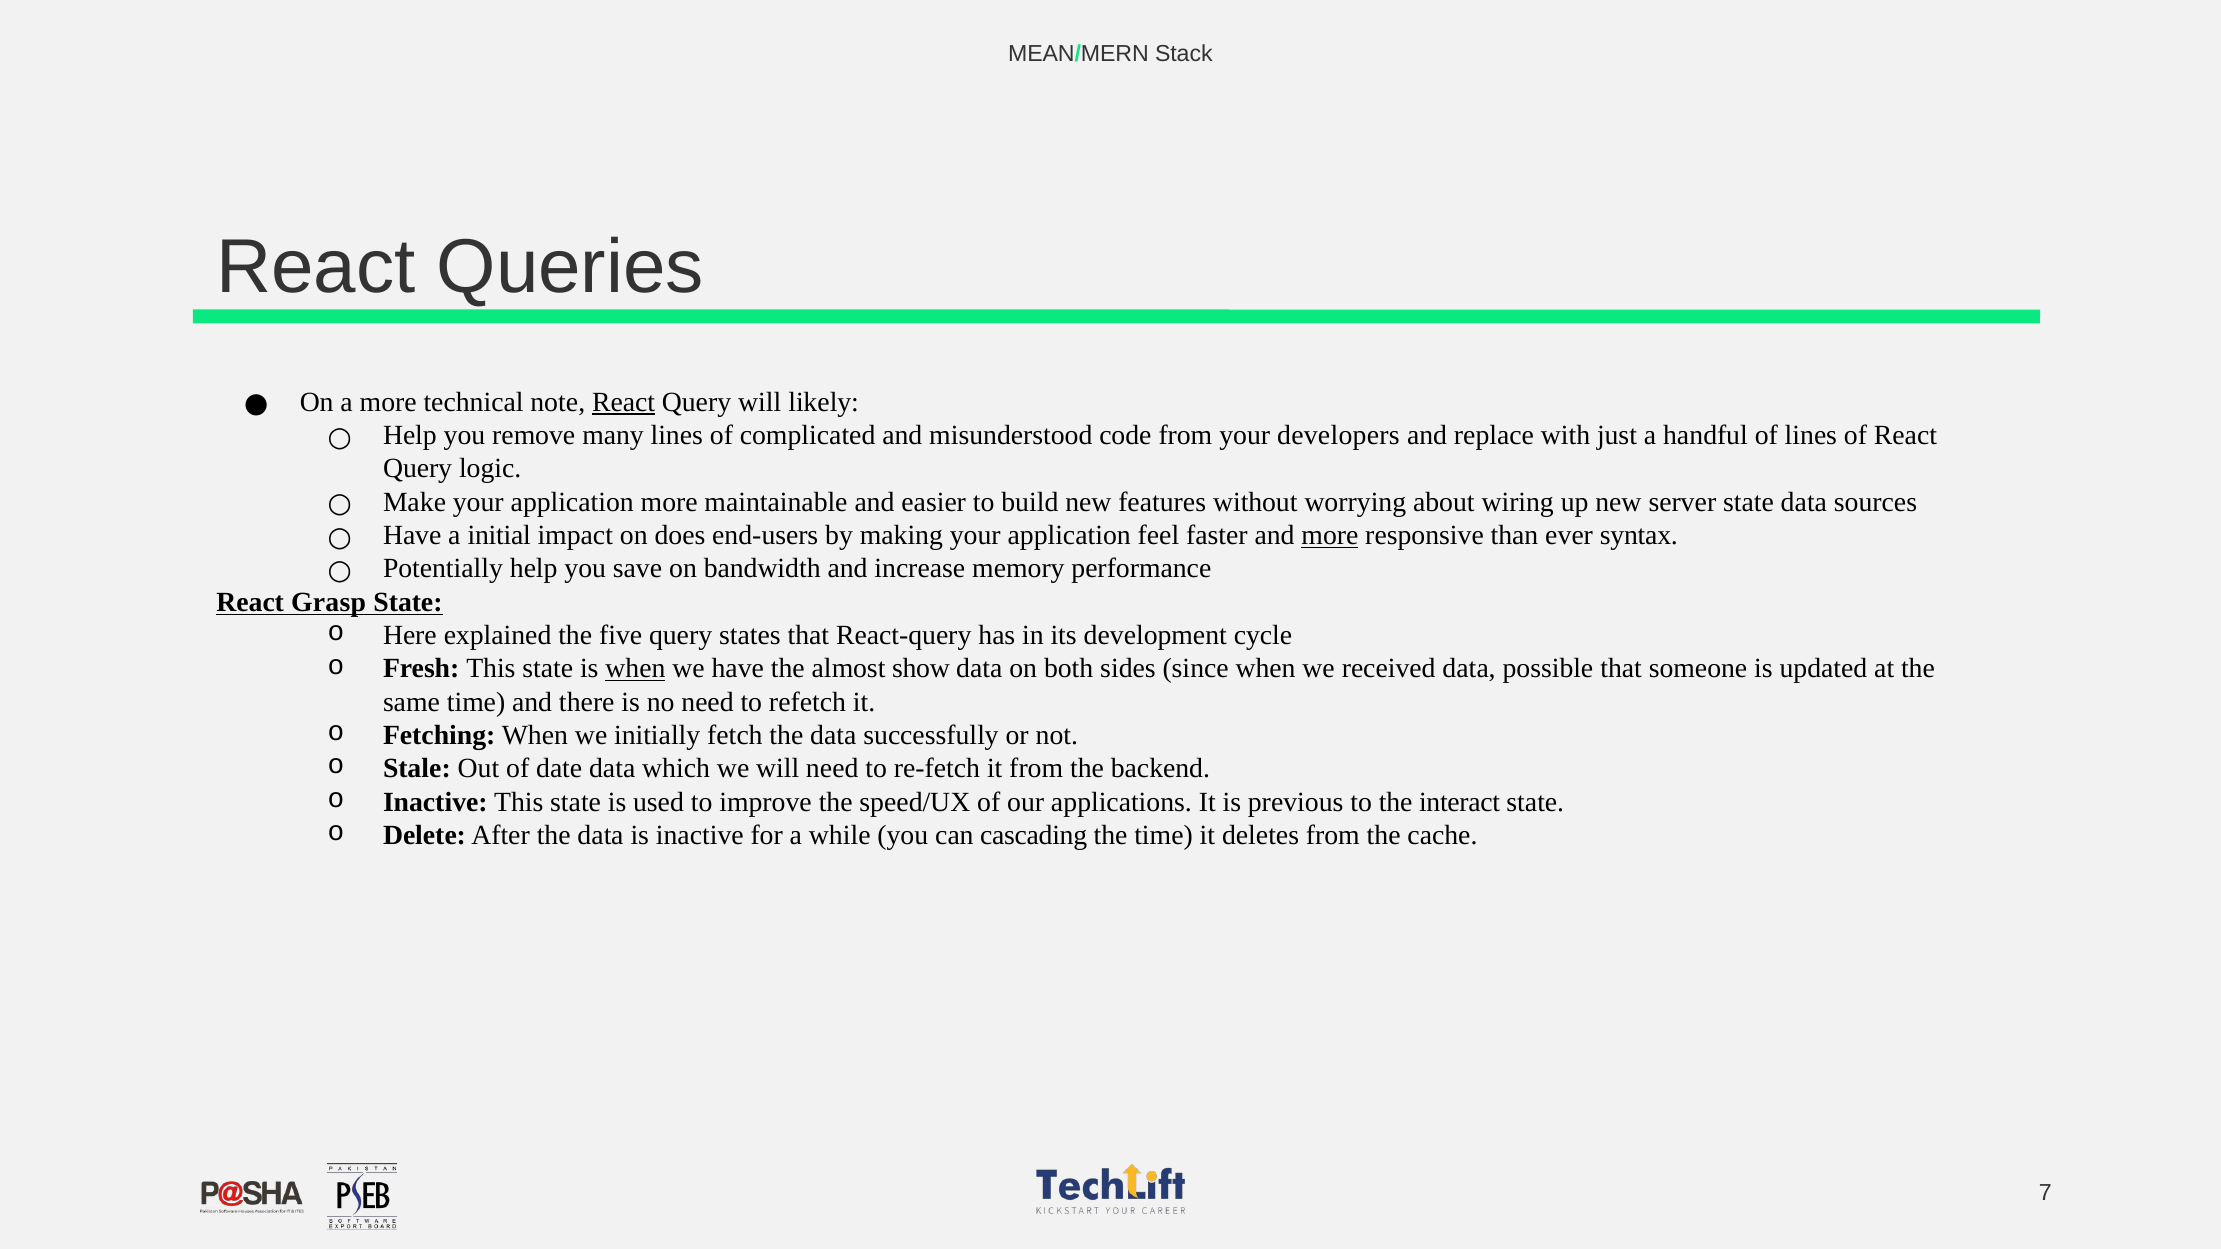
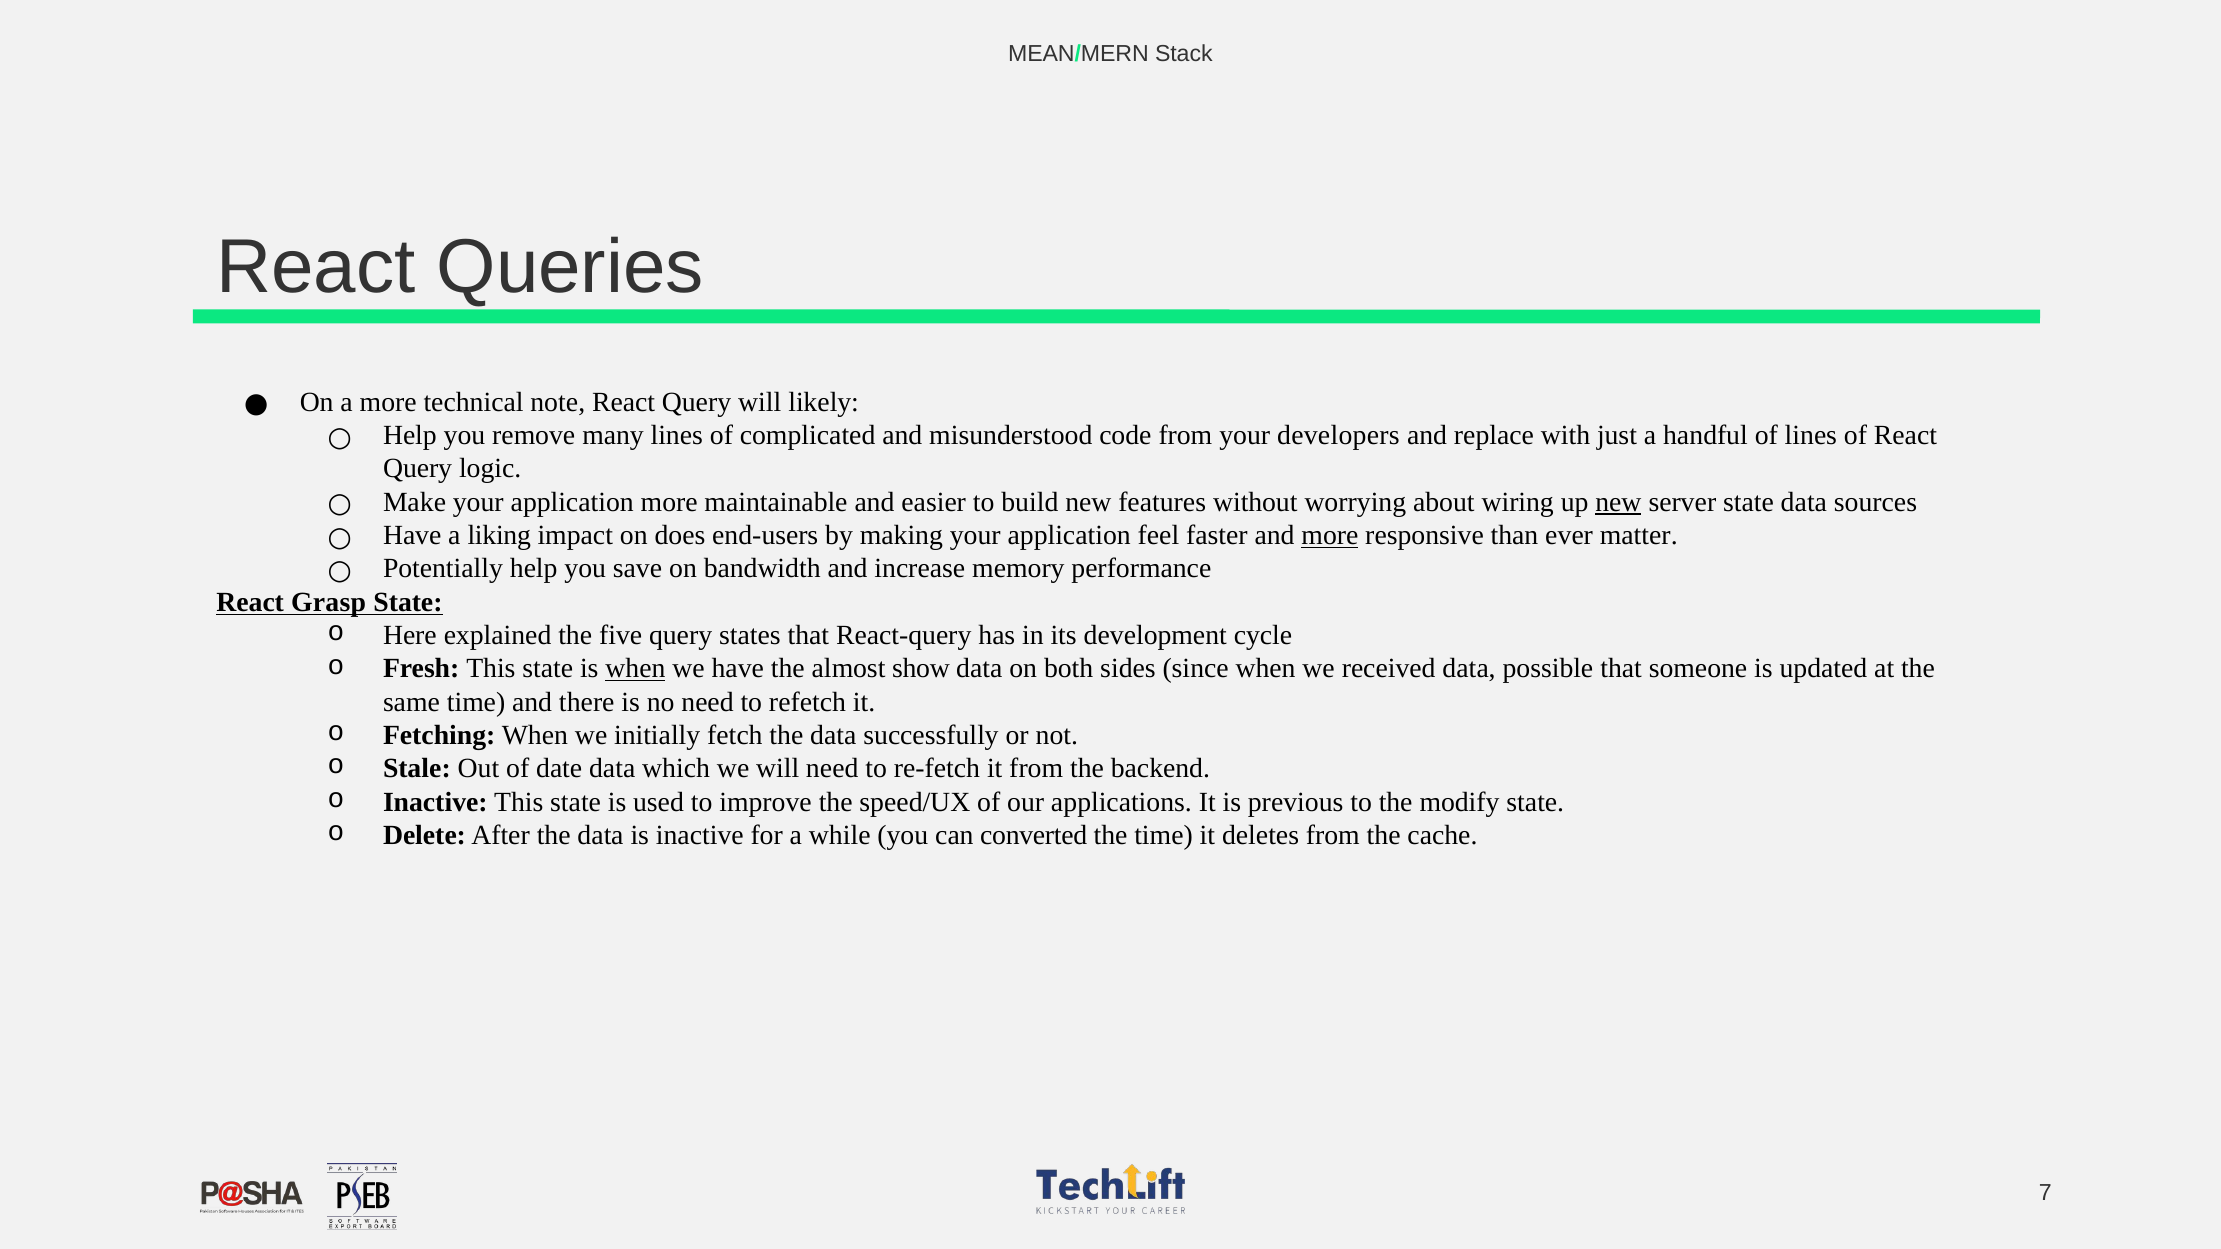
React at (624, 402) underline: present -> none
new at (1618, 502) underline: none -> present
initial: initial -> liking
syntax: syntax -> matter
interact: interact -> modify
cascading: cascading -> converted
